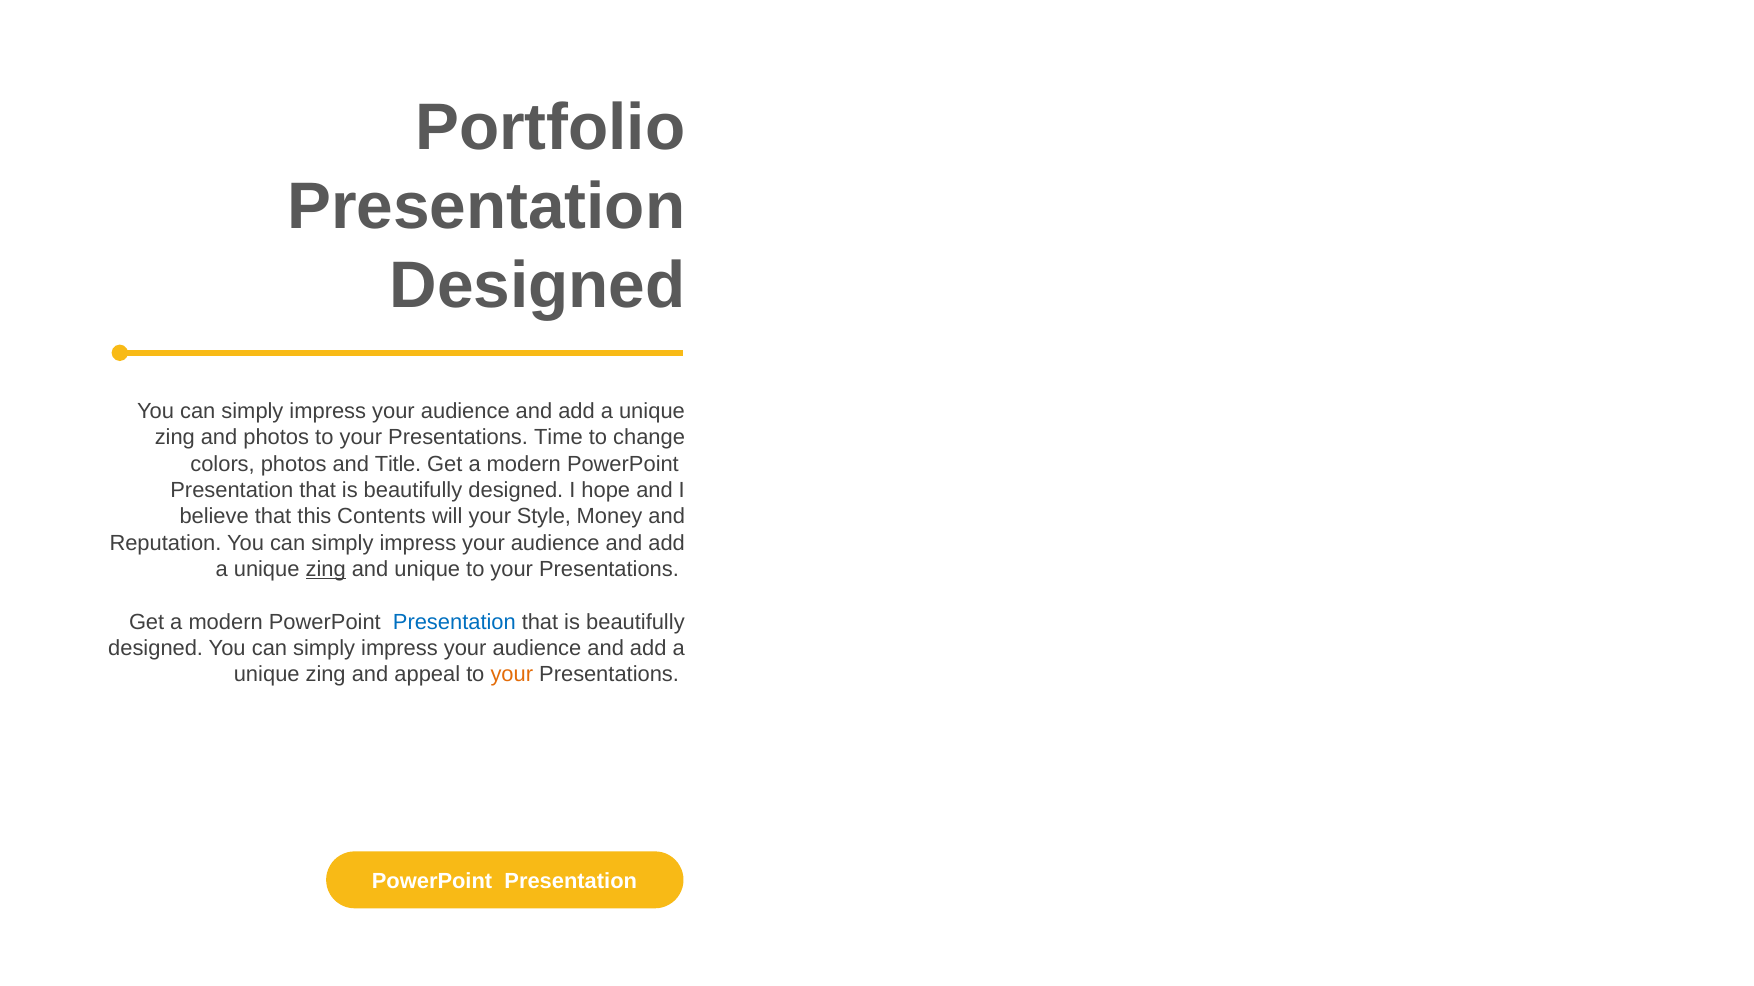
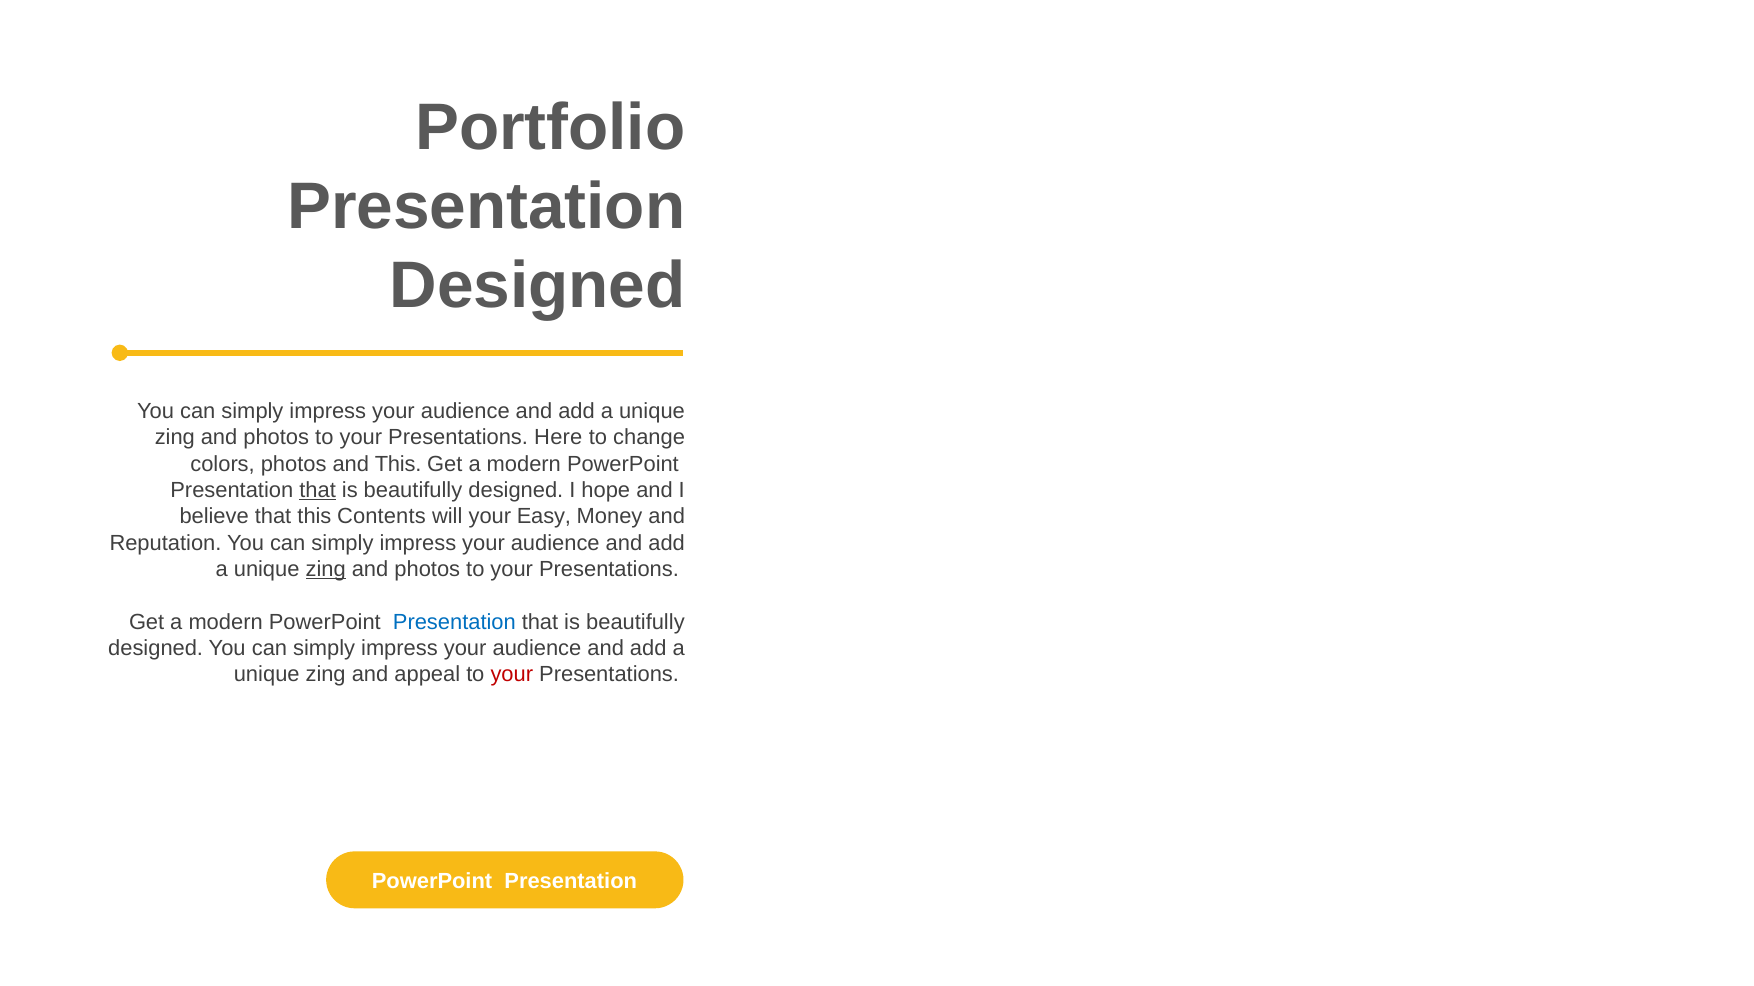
Time: Time -> Here
and Title: Title -> This
that at (318, 491) underline: none -> present
Style: Style -> Easy
unique at (427, 570): unique -> photos
your at (512, 675) colour: orange -> red
